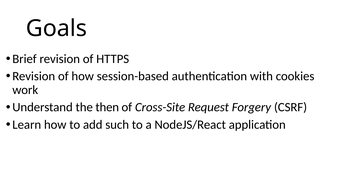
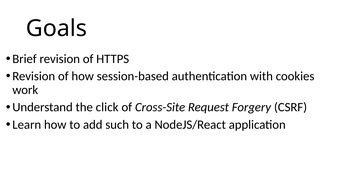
then: then -> click
